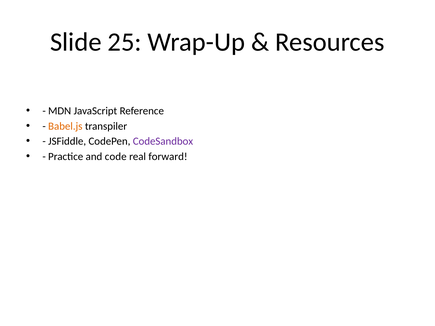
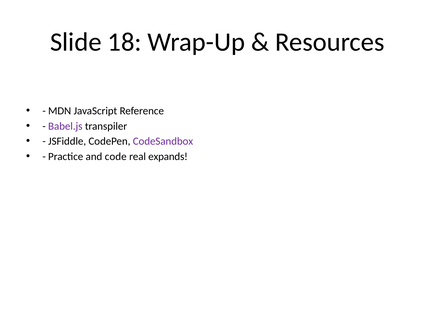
25: 25 -> 18
Babel.js colour: orange -> purple
forward: forward -> expands
